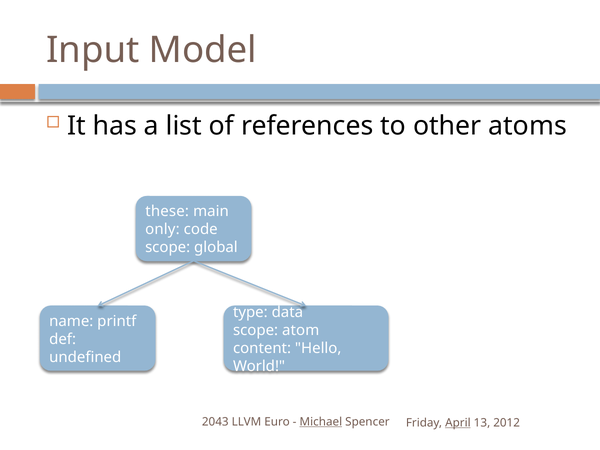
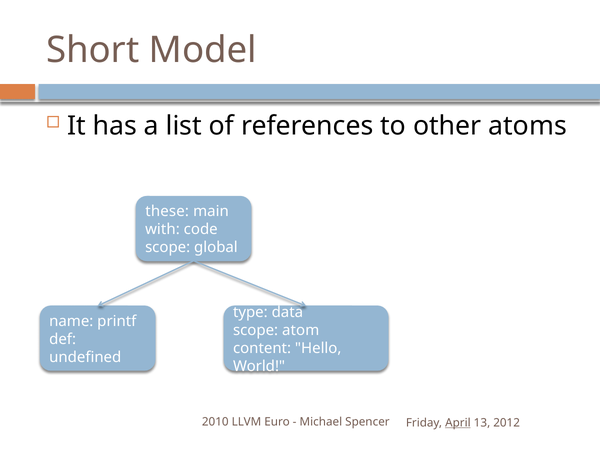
Input: Input -> Short
only: only -> with
2043: 2043 -> 2010
Michael underline: present -> none
